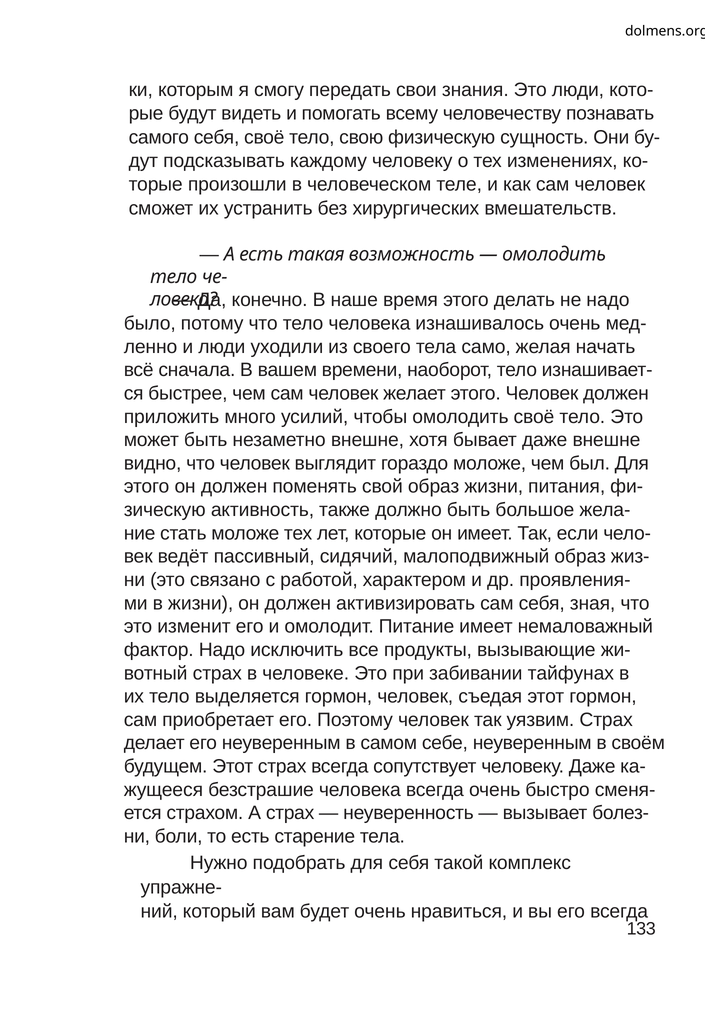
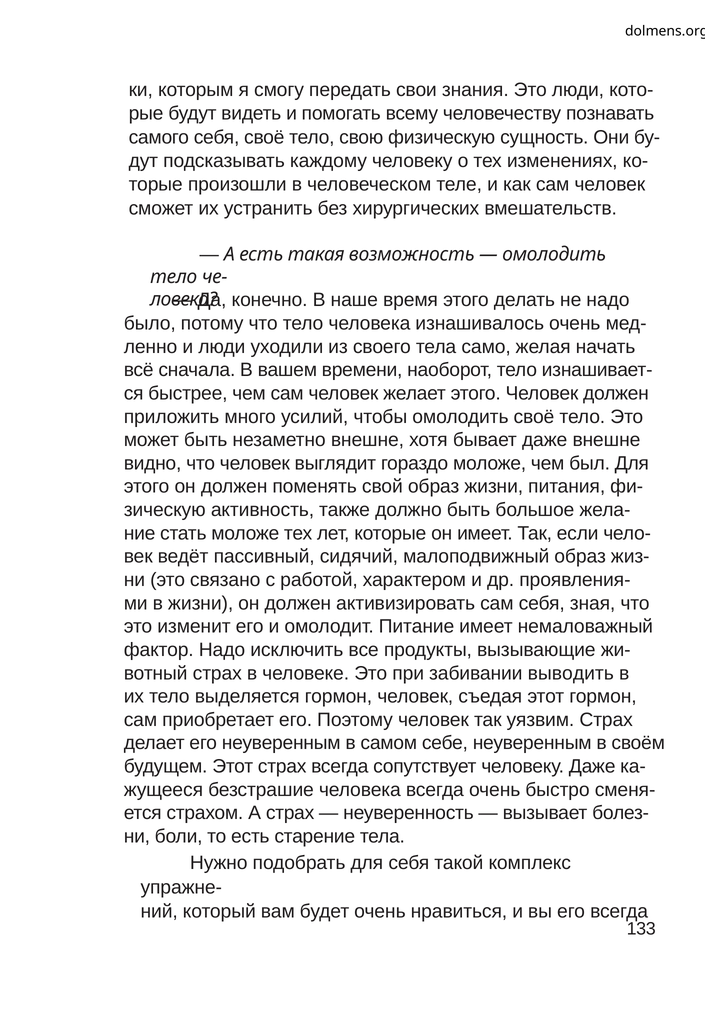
тайфунах: тайфунах -> выводить
